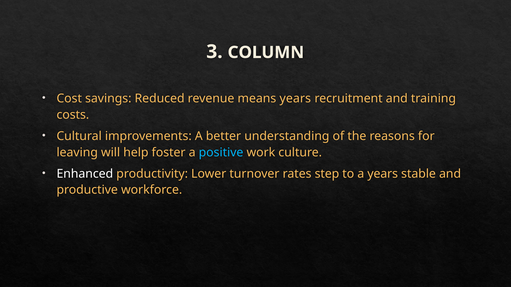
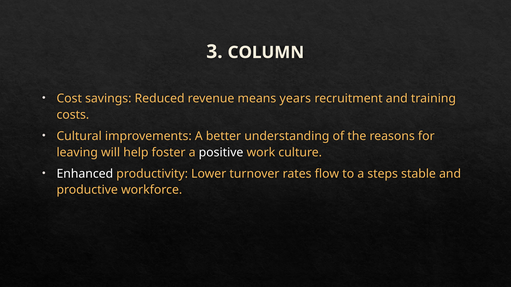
positive colour: light blue -> white
step: step -> flow
a years: years -> steps
